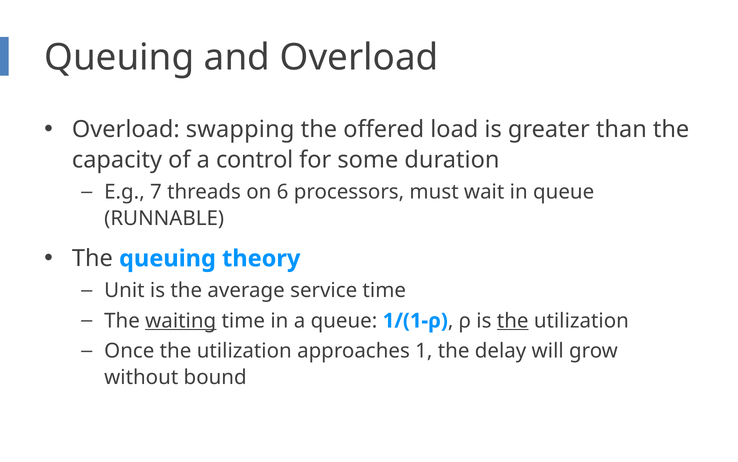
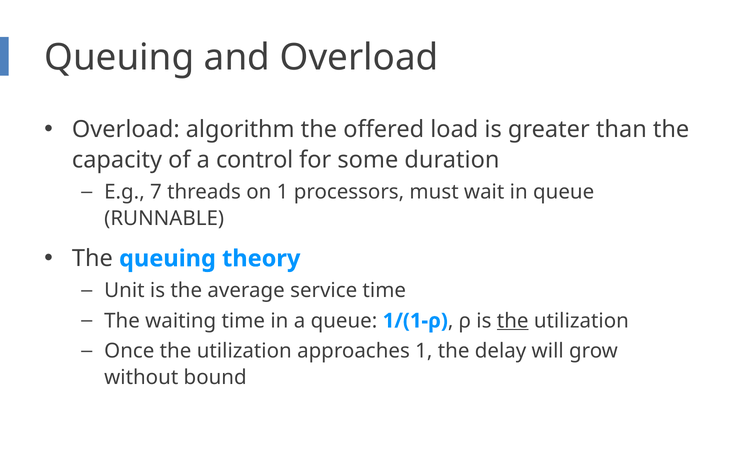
swapping: swapping -> algorithm
on 6: 6 -> 1
waiting underline: present -> none
